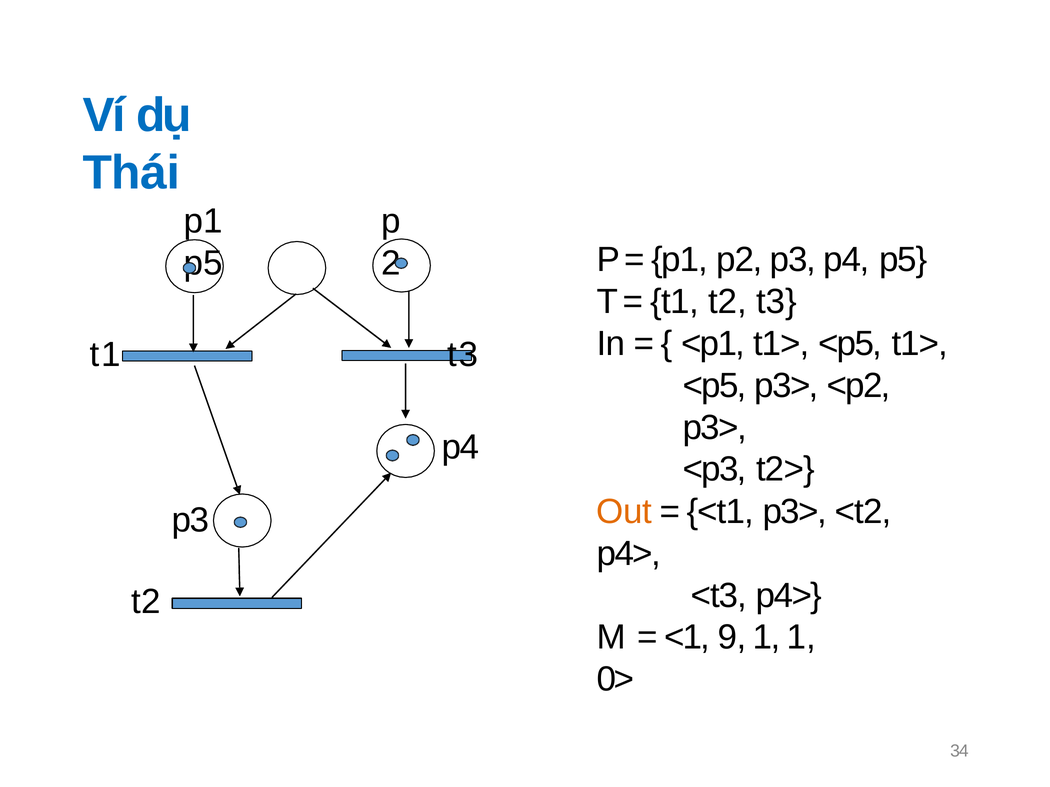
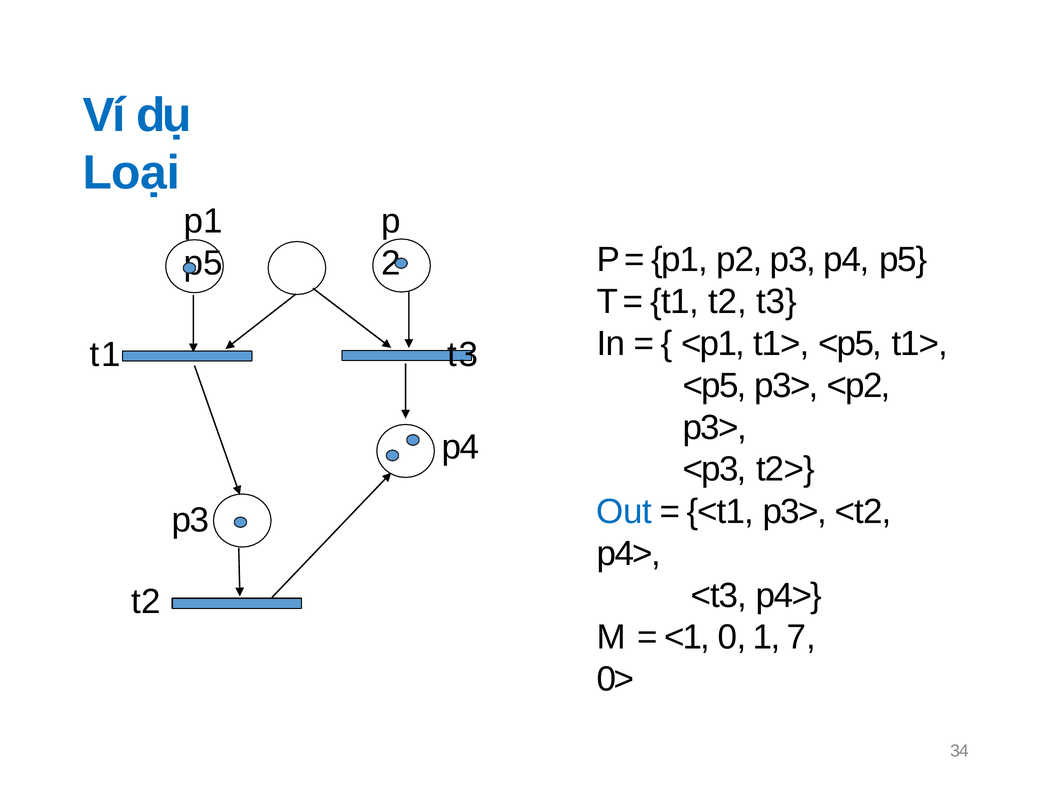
Thái: Thái -> Loại
Out colour: orange -> blue
9: 9 -> 0
1 1: 1 -> 7
